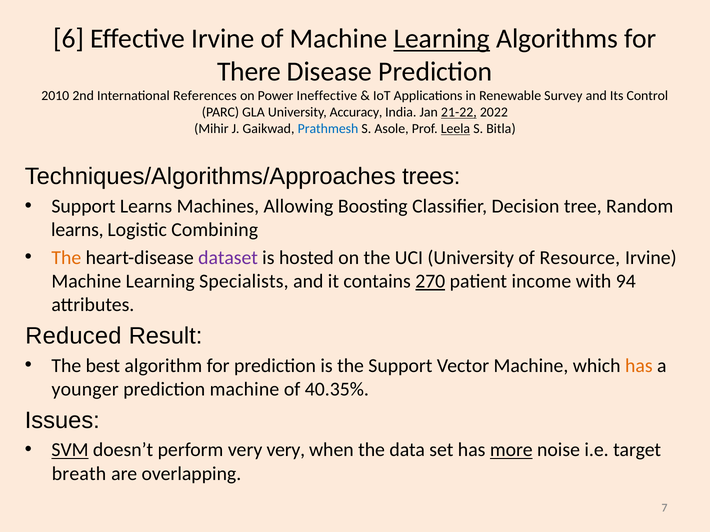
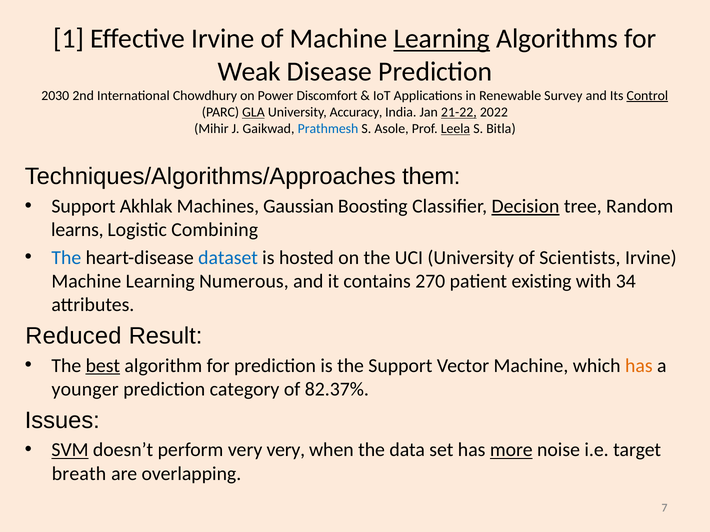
6: 6 -> 1
There: There -> Weak
2010: 2010 -> 2030
References: References -> Chowdhury
Ineffective: Ineffective -> Discomfort
Control underline: none -> present
GLA underline: none -> present
trees: trees -> them
Support Learns: Learns -> Akhlak
Allowing: Allowing -> Gaussian
Decision underline: none -> present
The at (66, 258) colour: orange -> blue
dataset colour: purple -> blue
Resource: Resource -> Scientists
Specialists: Specialists -> Numerous
270 underline: present -> none
income: income -> existing
94: 94 -> 34
best underline: none -> present
prediction machine: machine -> category
40.35%: 40.35% -> 82.37%
